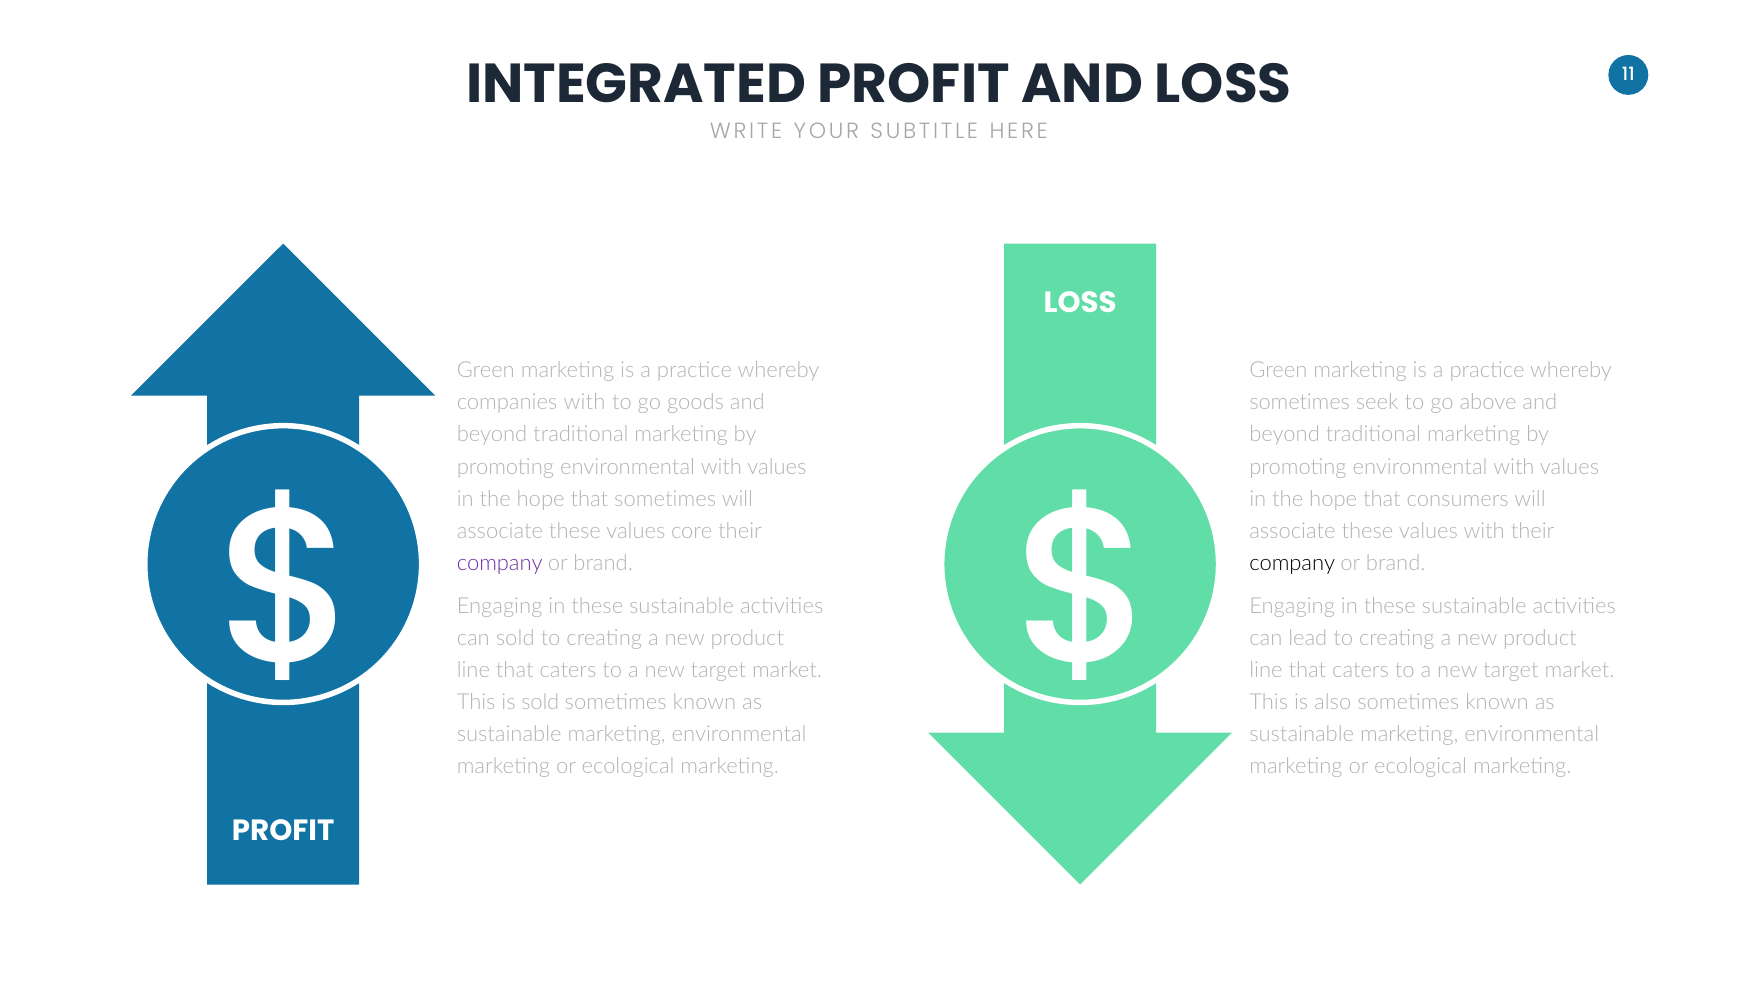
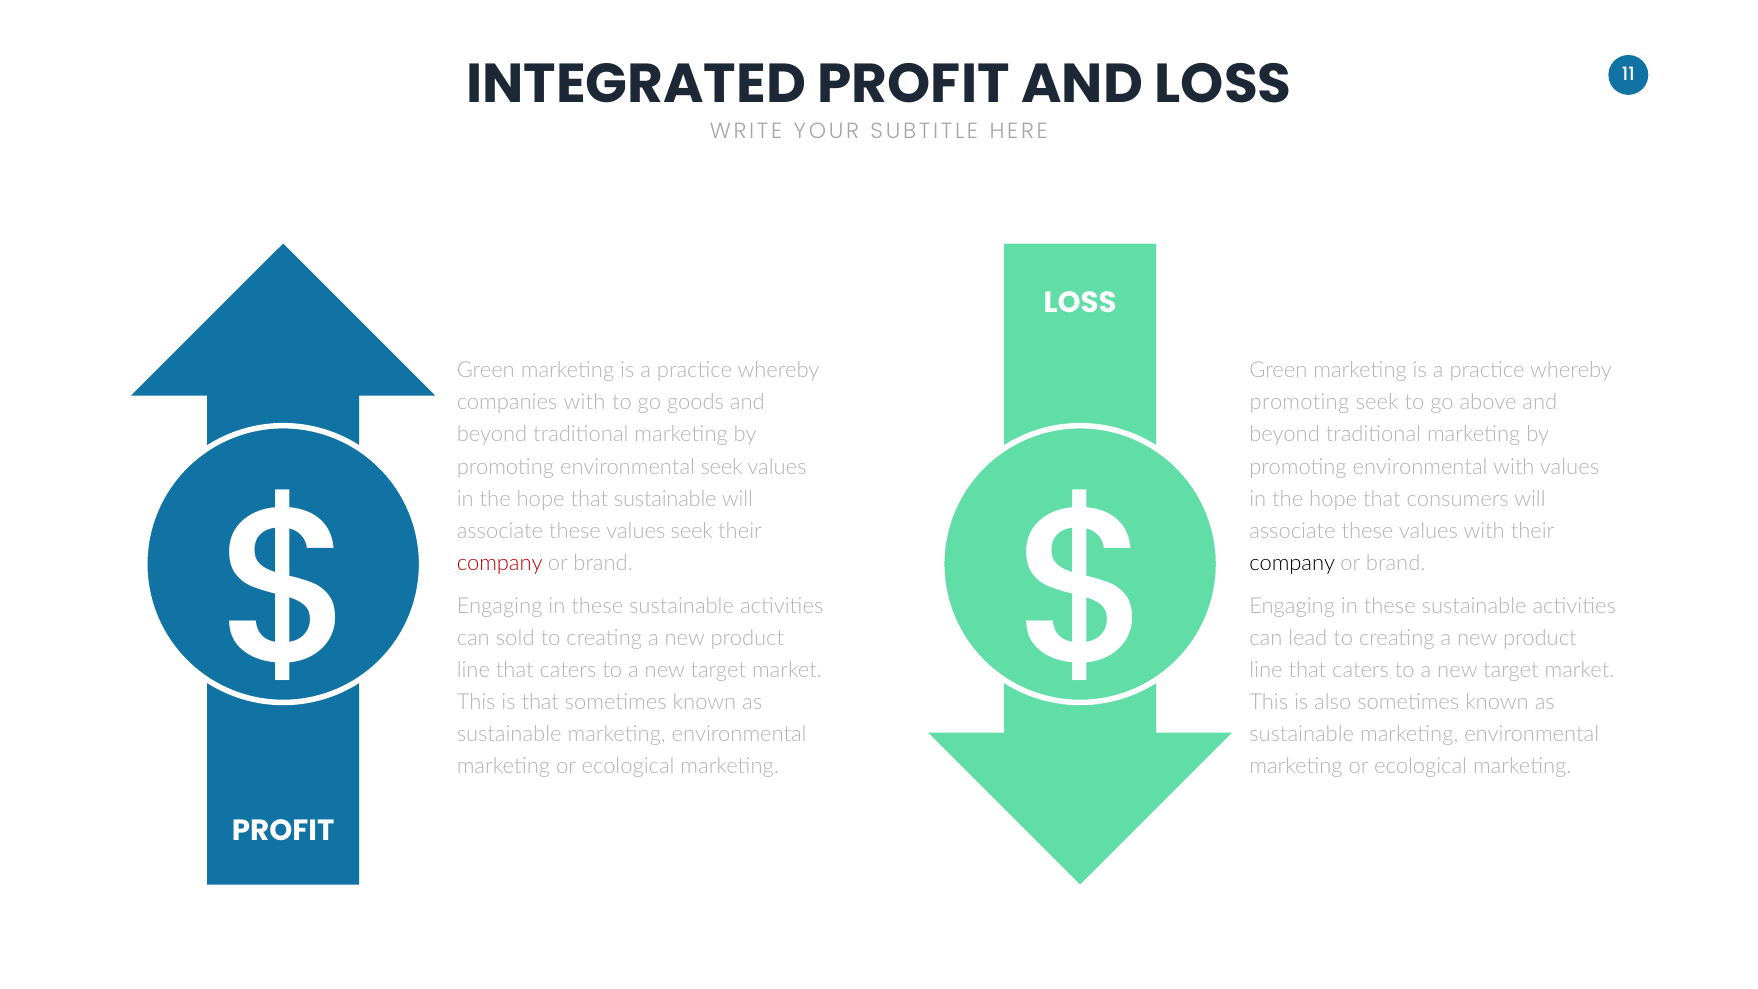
sometimes at (1300, 403): sometimes -> promoting
with at (721, 467): with -> seek
that sometimes: sometimes -> sustainable
values core: core -> seek
company at (500, 563) colour: purple -> red
is sold: sold -> that
